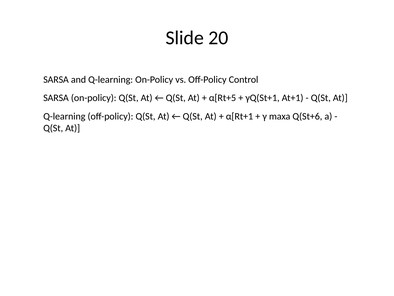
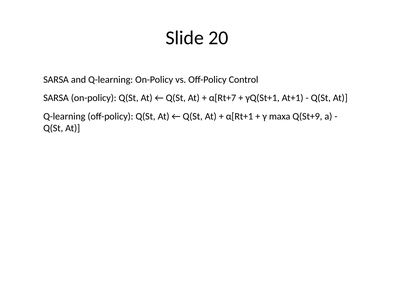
α[Rt+5: α[Rt+5 -> α[Rt+7
Q(St+6: Q(St+6 -> Q(St+9
